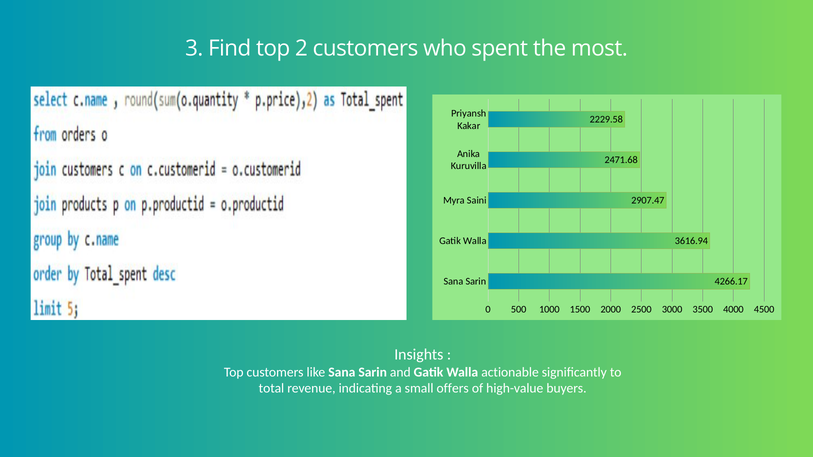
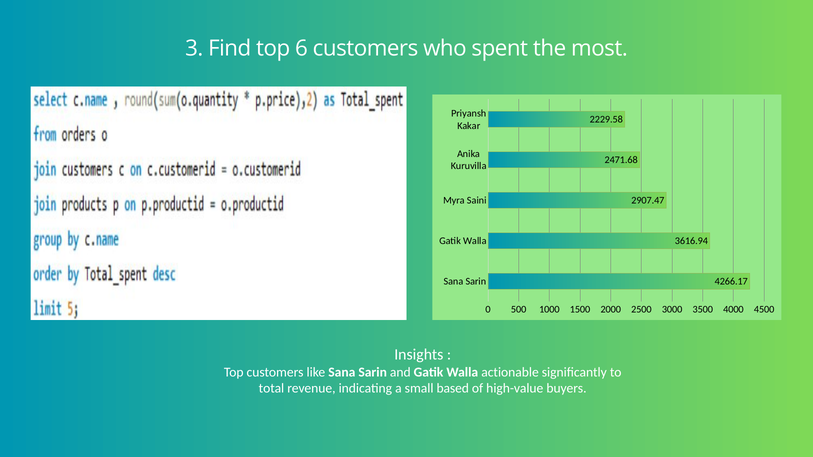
2: 2 -> 6
offers: offers -> based
